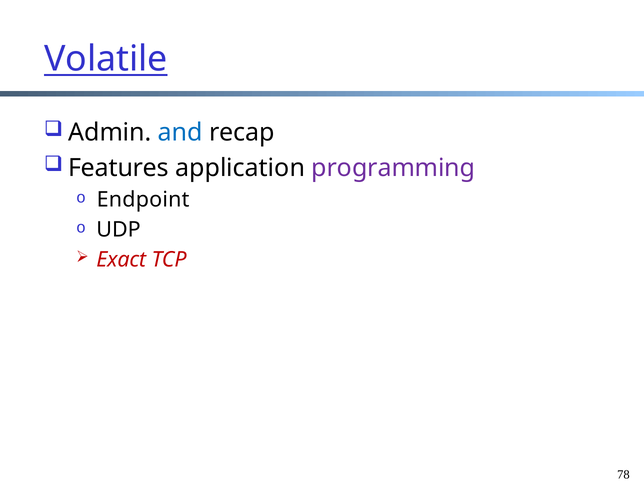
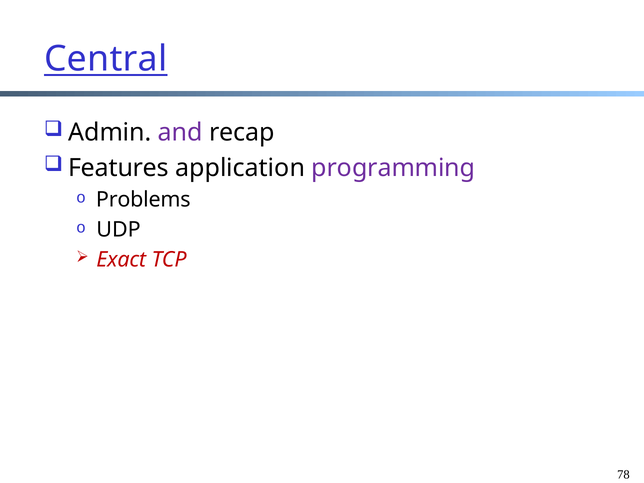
Volatile: Volatile -> Central
and colour: blue -> purple
Endpoint: Endpoint -> Problems
